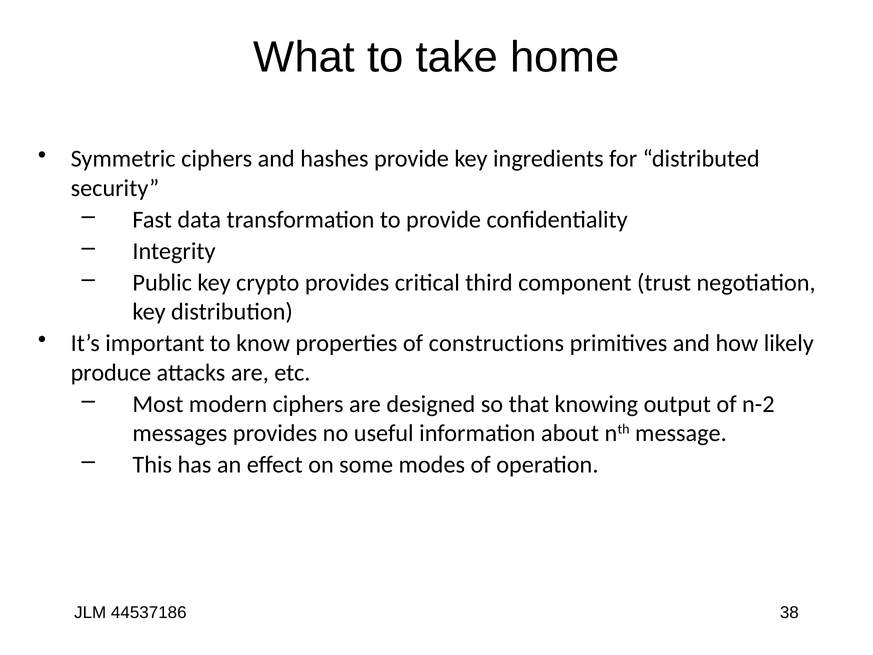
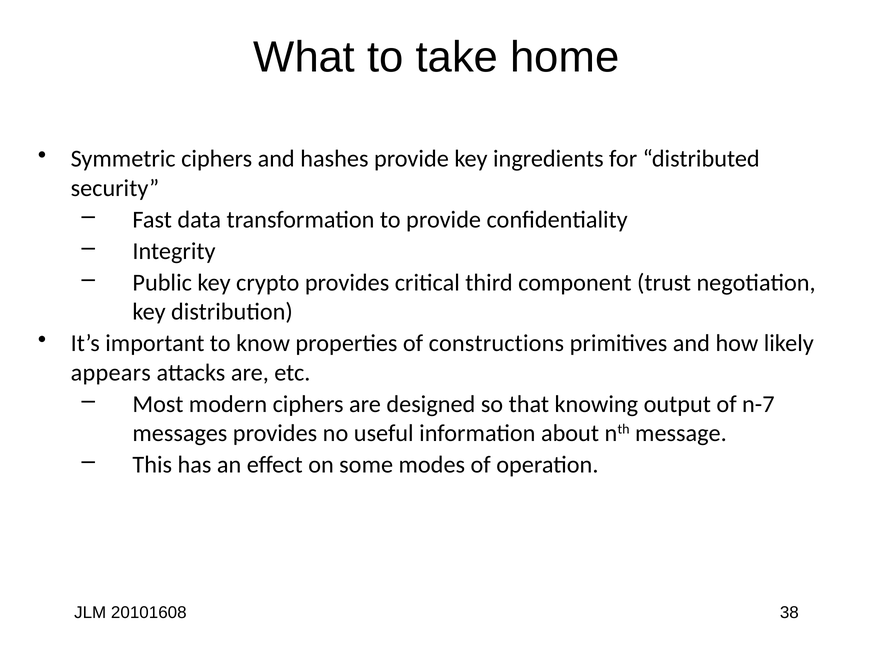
produce: produce -> appears
n-2: n-2 -> n-7
44537186: 44537186 -> 20101608
